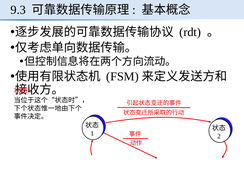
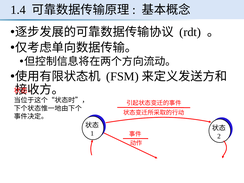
9.3: 9.3 -> 1.4
